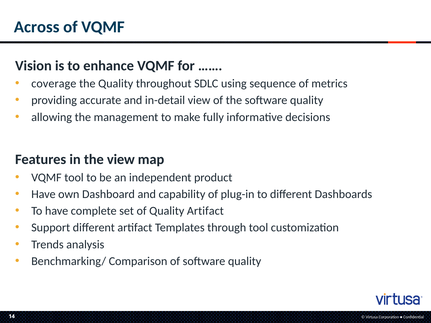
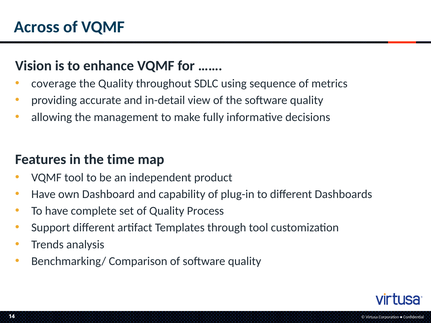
the view: view -> time
Quality Artifact: Artifact -> Process
